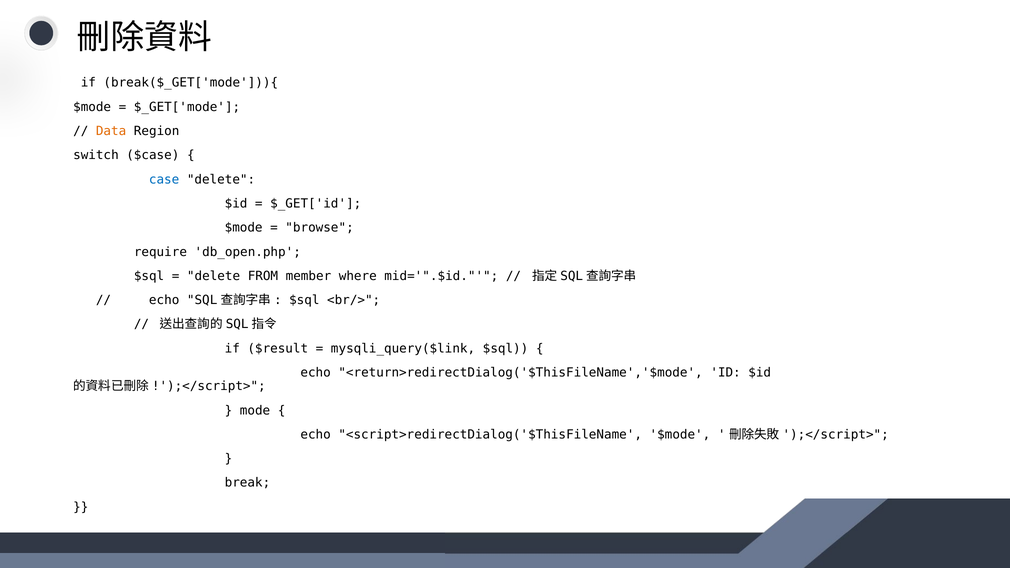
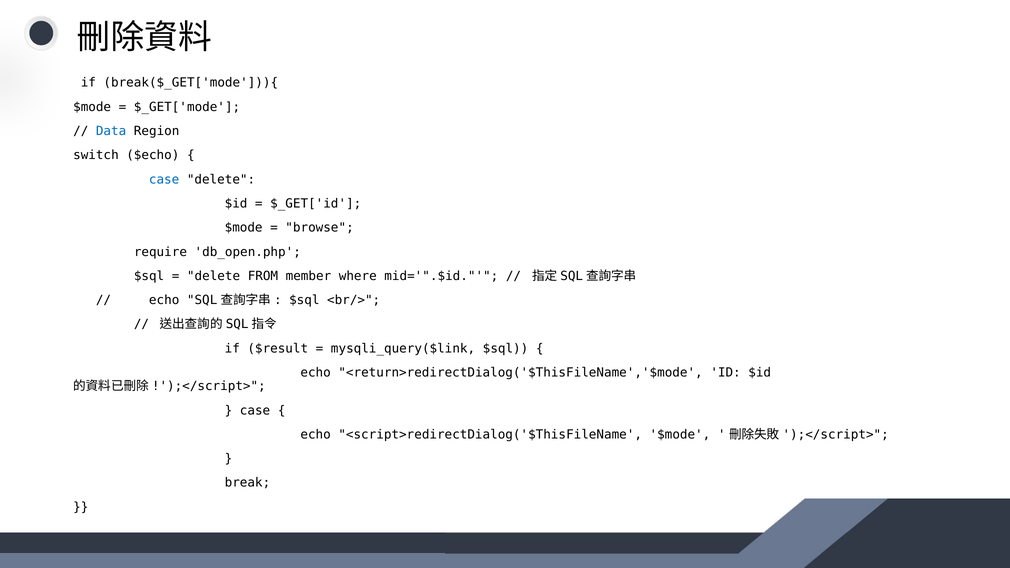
Data colour: orange -> blue
$case: $case -> $echo
mode at (255, 410): mode -> case
